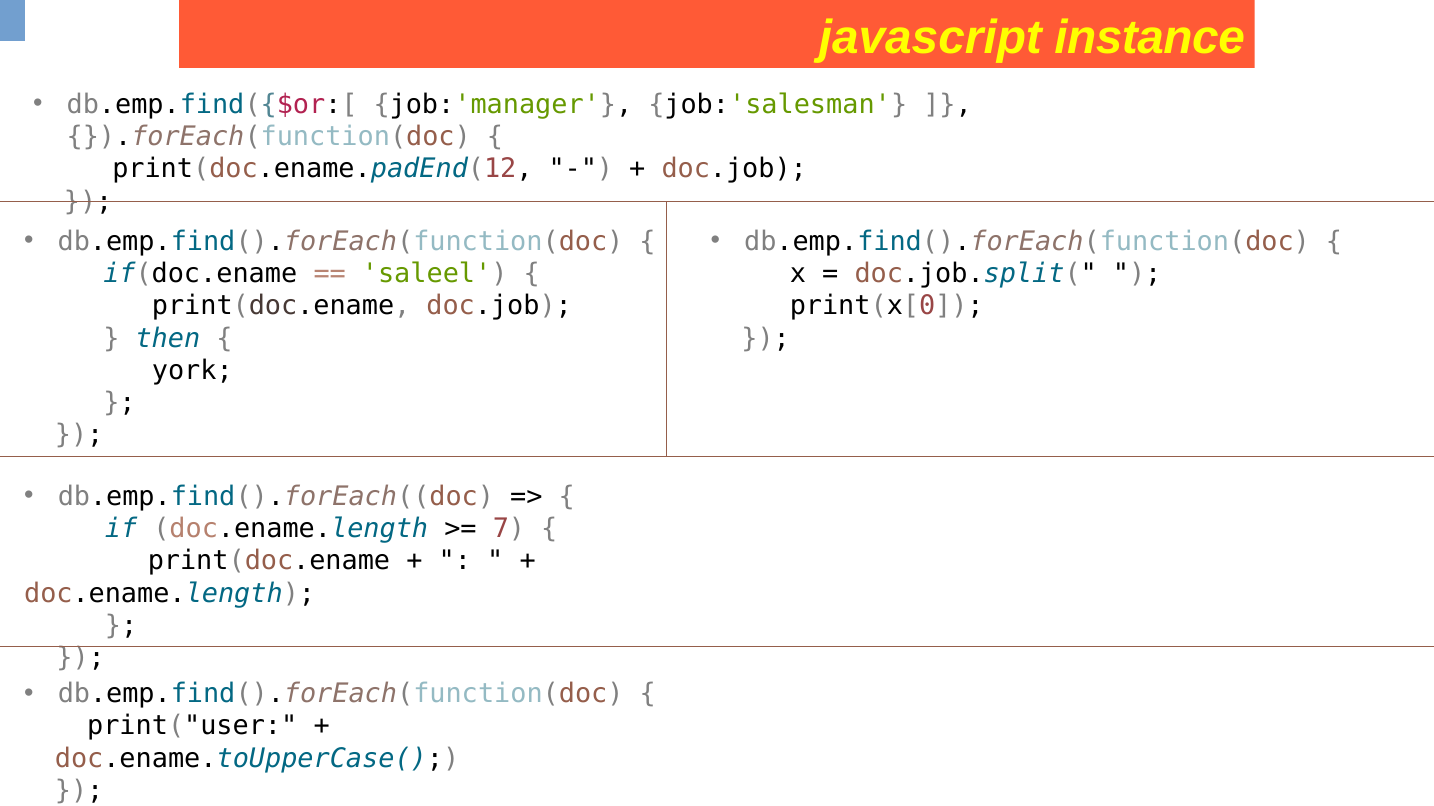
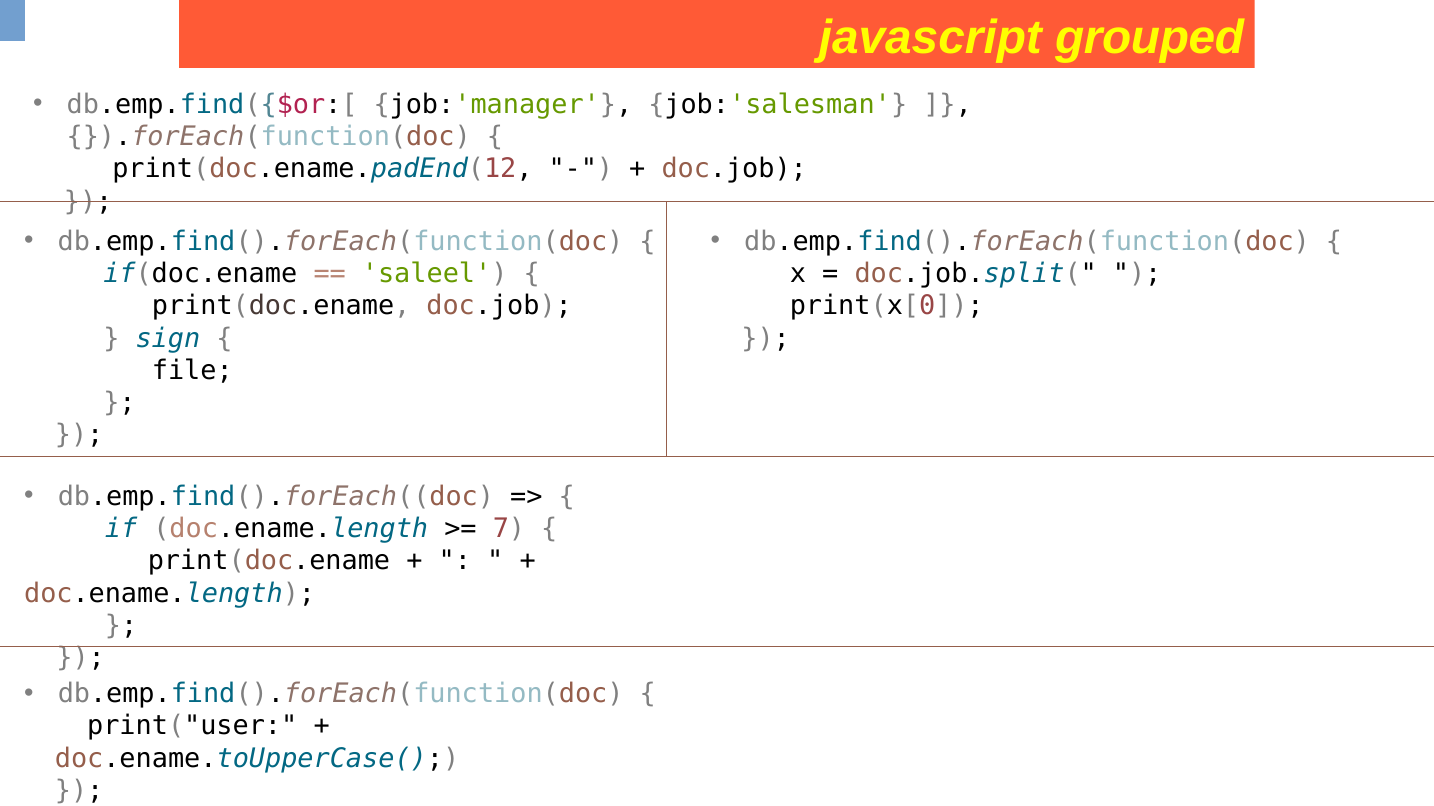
instance: instance -> grouped
then: then -> sign
york: york -> file
